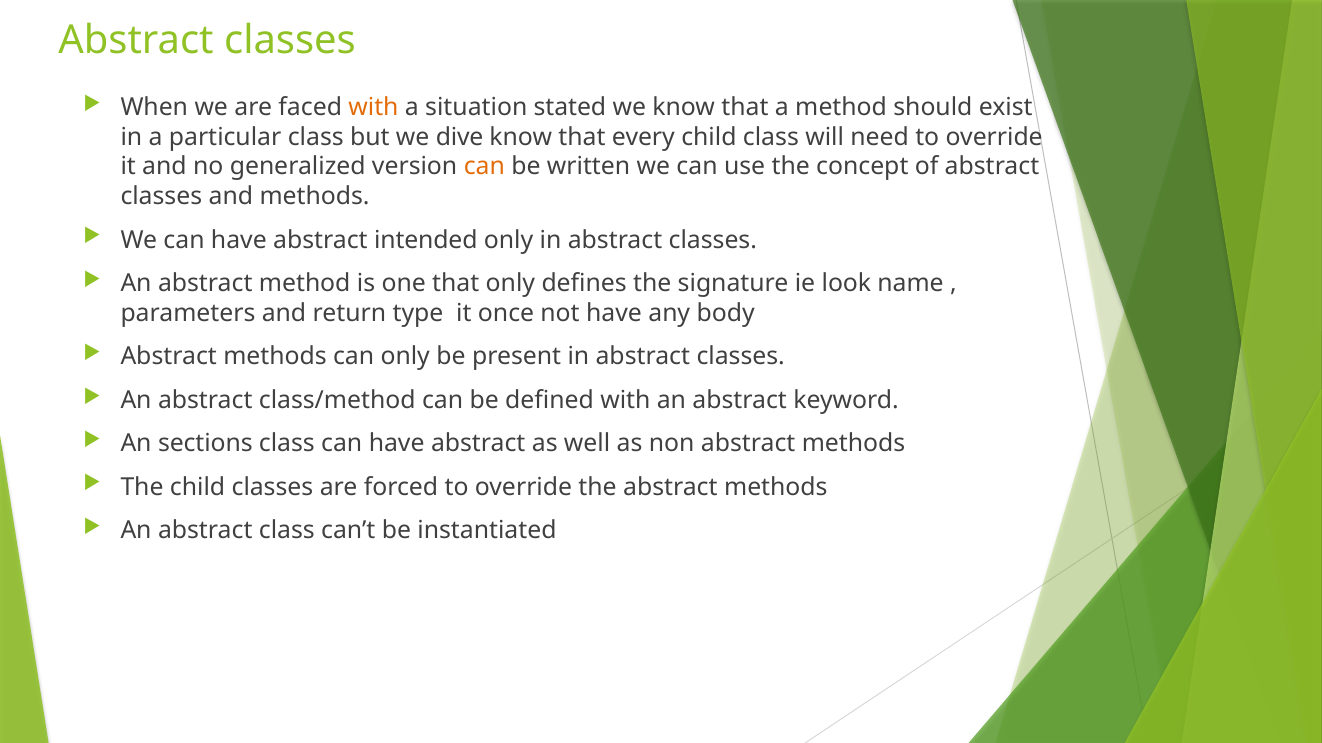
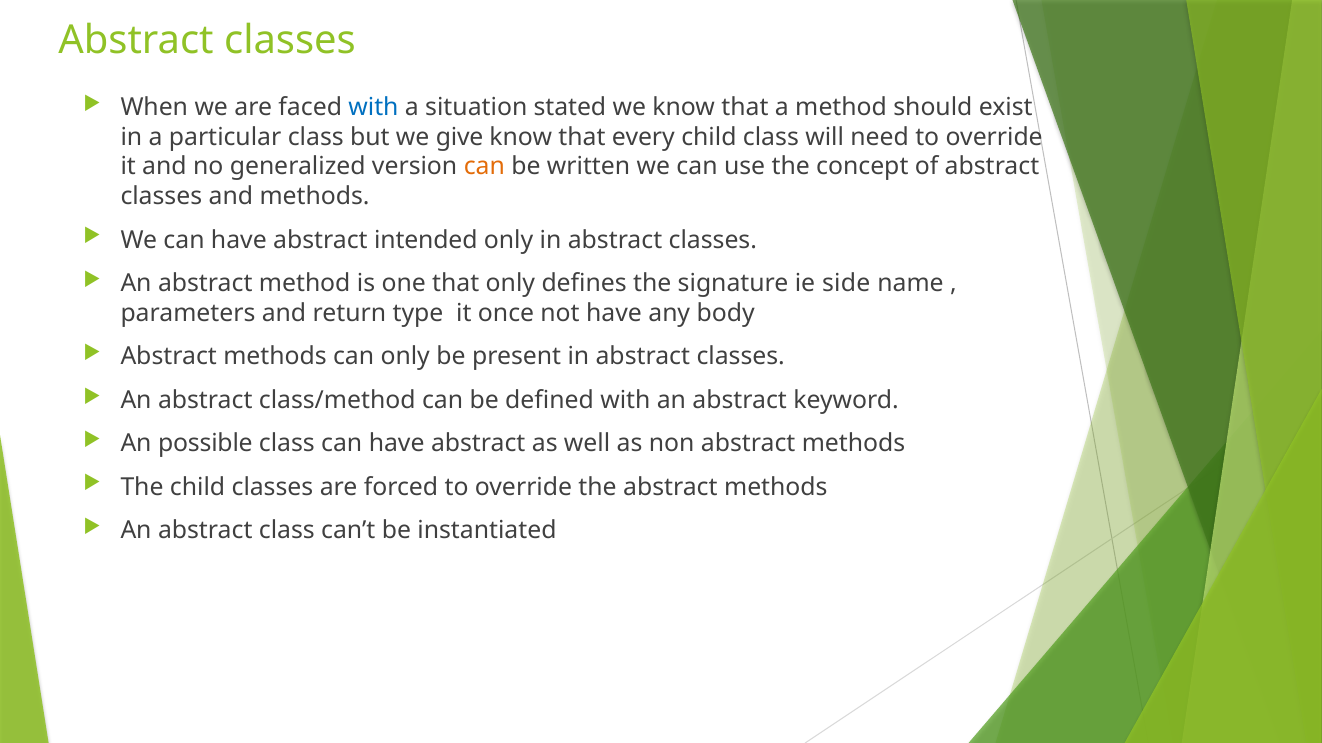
with at (373, 107) colour: orange -> blue
dive: dive -> give
look: look -> side
sections: sections -> possible
